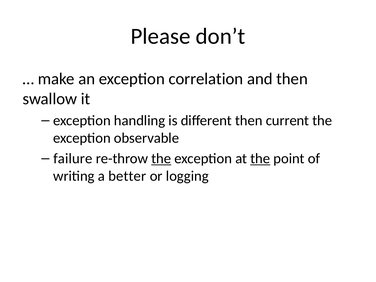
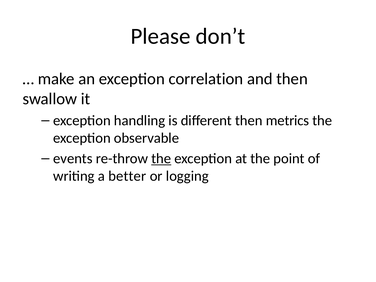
current: current -> metrics
failure: failure -> events
the at (260, 159) underline: present -> none
